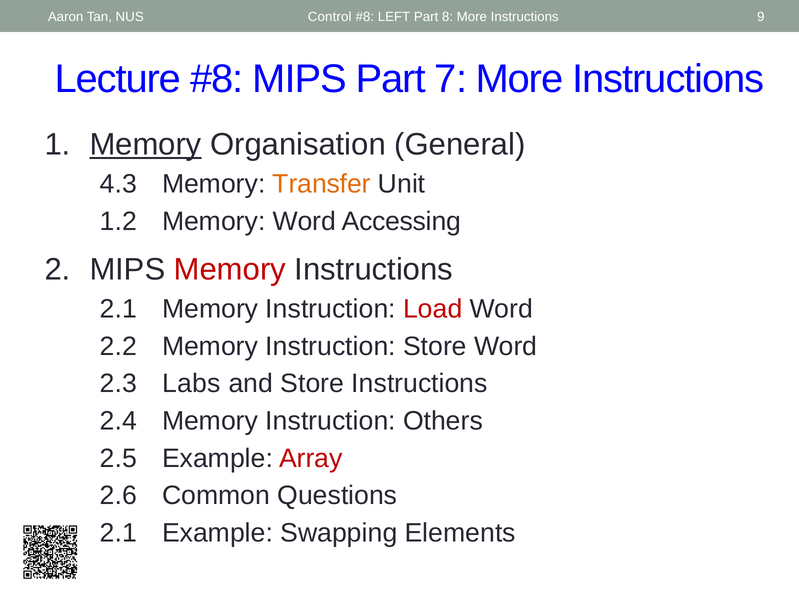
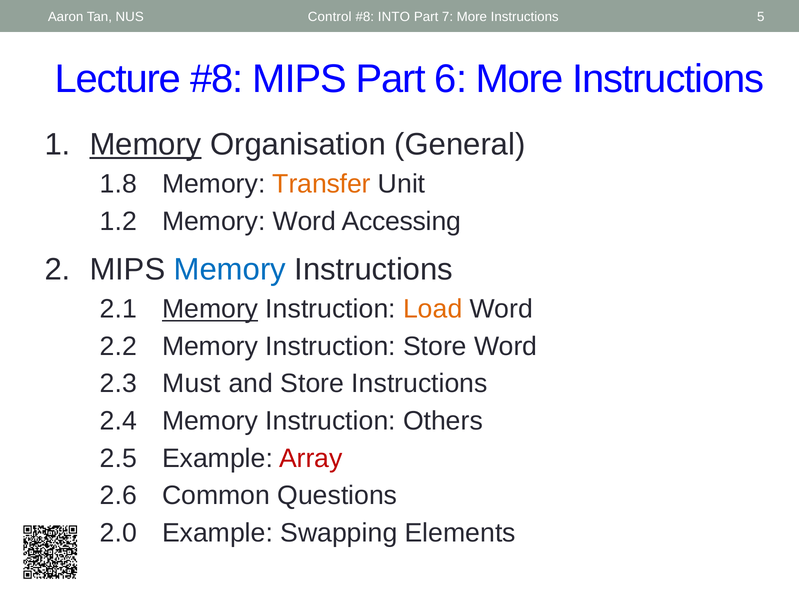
LEFT: LEFT -> INTO
8: 8 -> 7
9: 9 -> 5
7: 7 -> 6
4.3: 4.3 -> 1.8
Memory at (230, 270) colour: red -> blue
Memory at (210, 309) underline: none -> present
Load colour: red -> orange
Labs: Labs -> Must
2.1 at (118, 533): 2.1 -> 2.0
